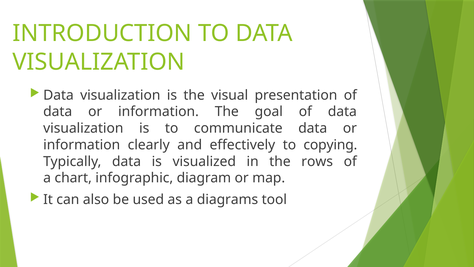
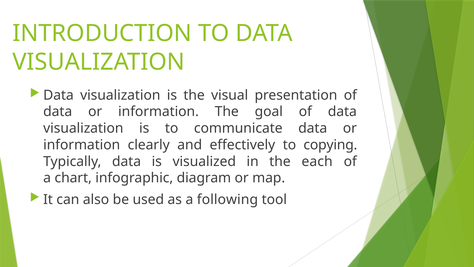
rows: rows -> each
diagrams: diagrams -> following
